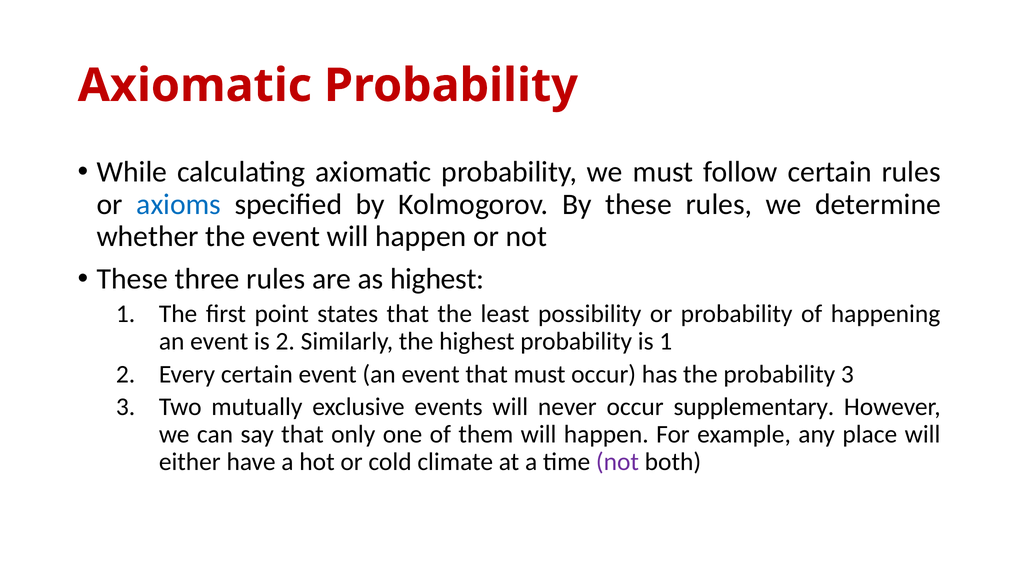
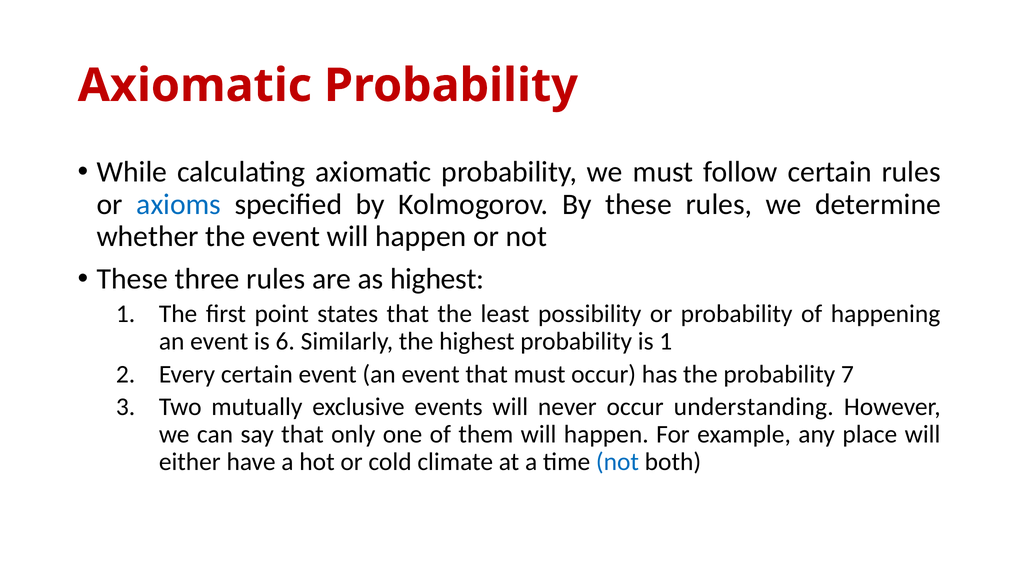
is 2: 2 -> 6
probability 3: 3 -> 7
supplementary: supplementary -> understanding
not at (617, 462) colour: purple -> blue
